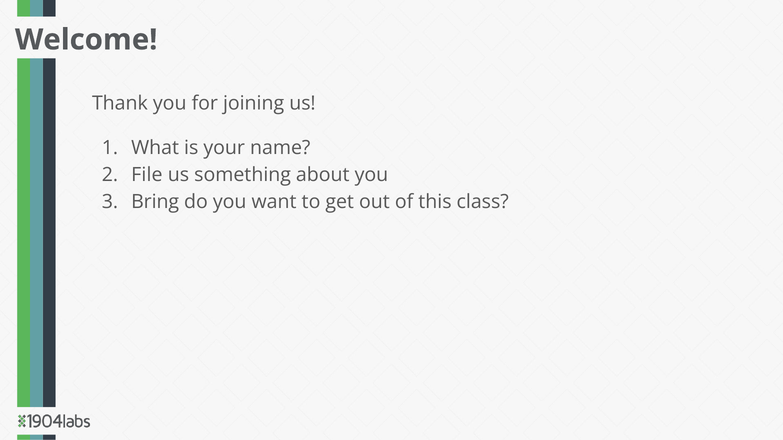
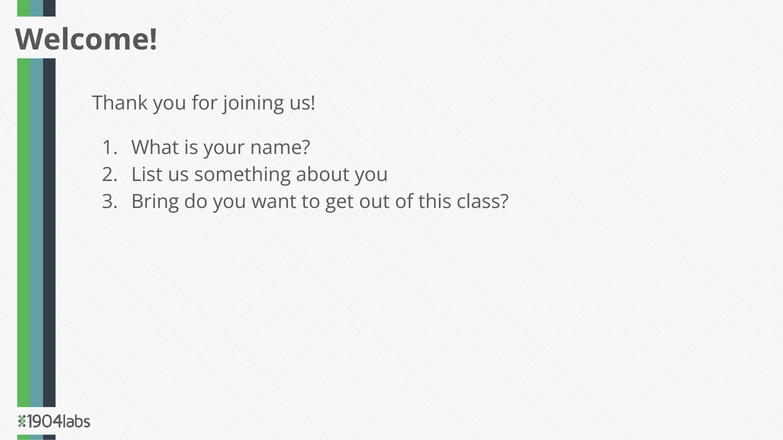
File: File -> List
